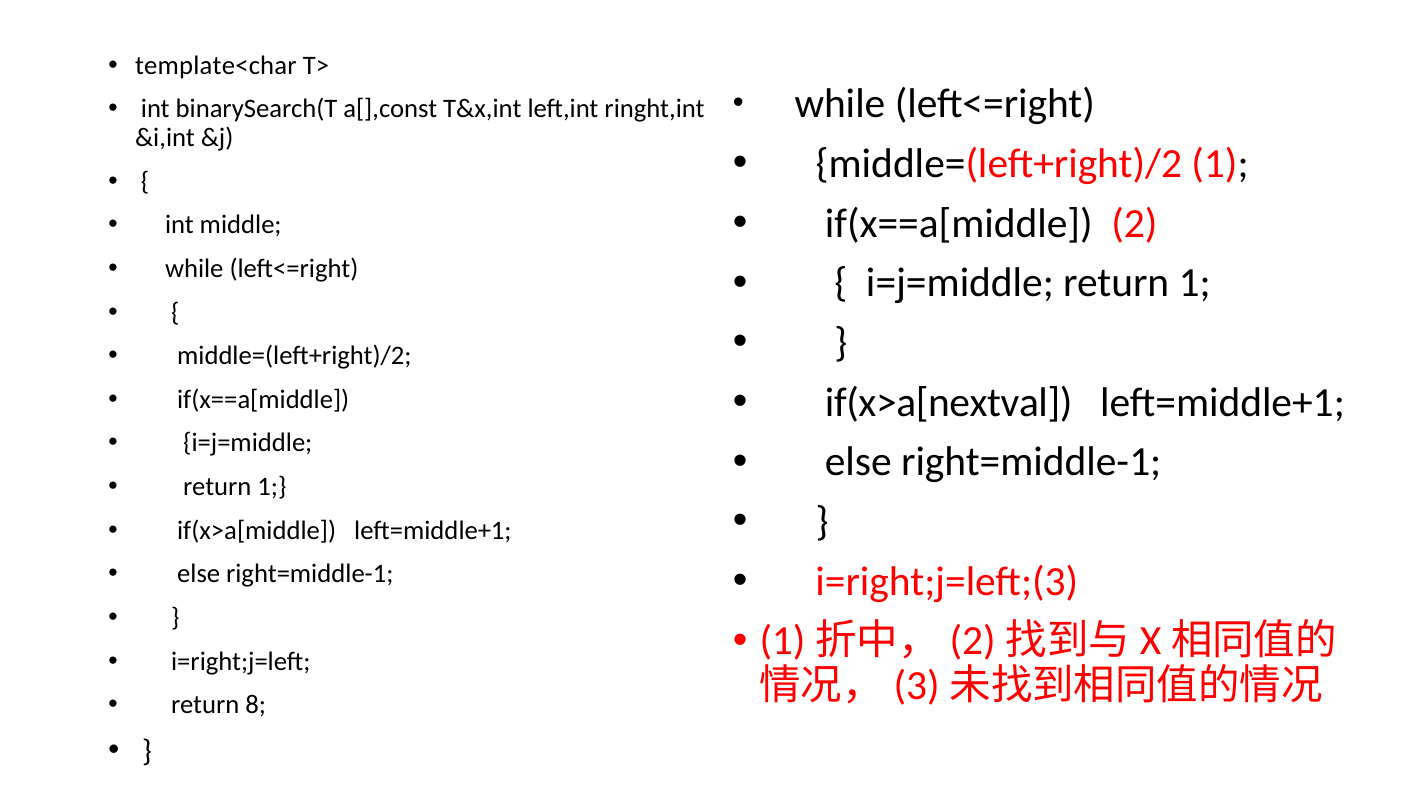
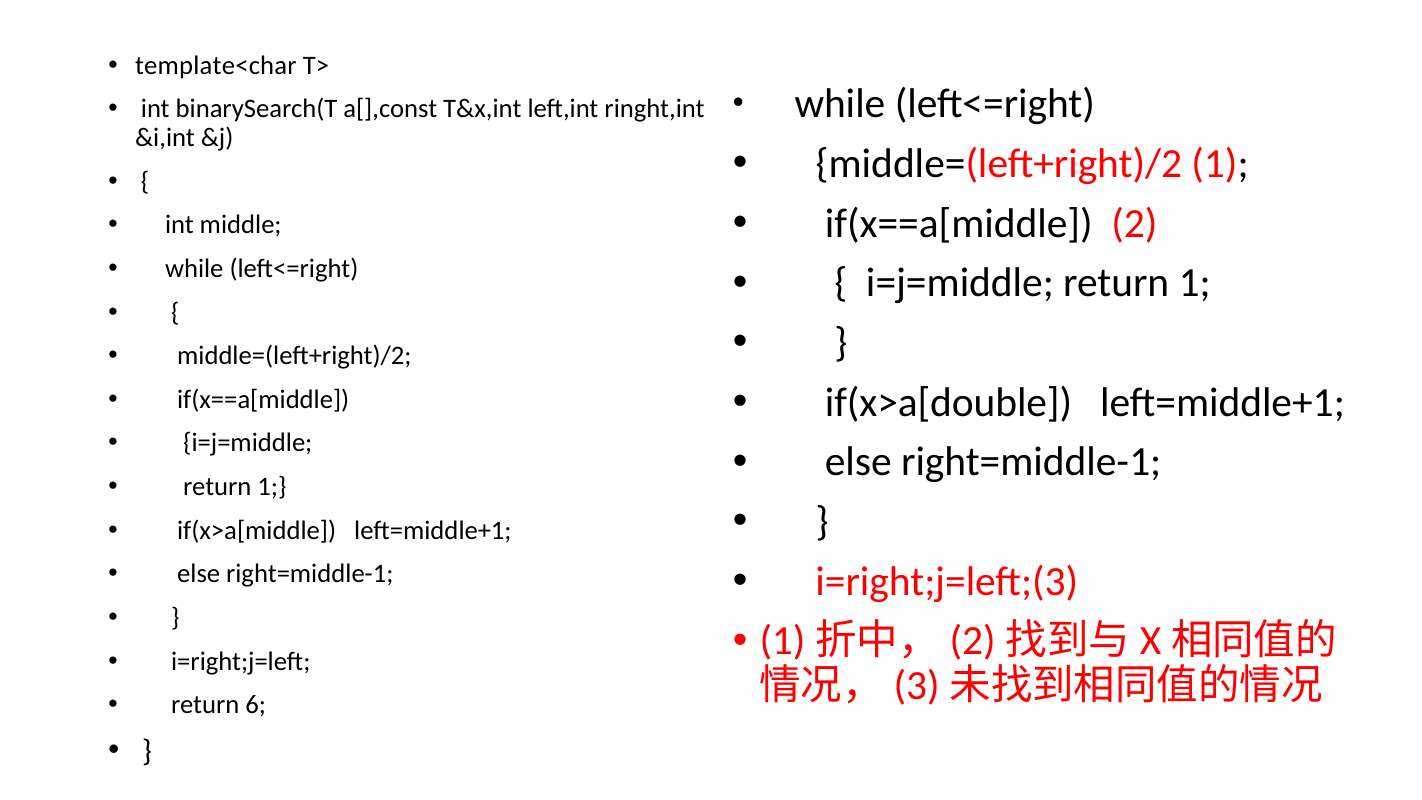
if(x>a[nextval: if(x>a[nextval -> if(x>a[double
8: 8 -> 6
